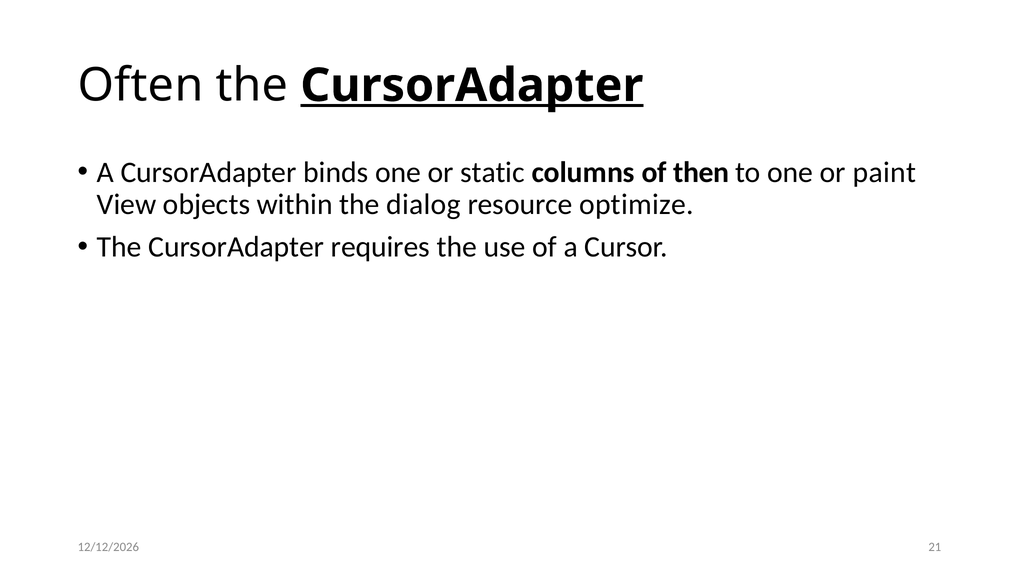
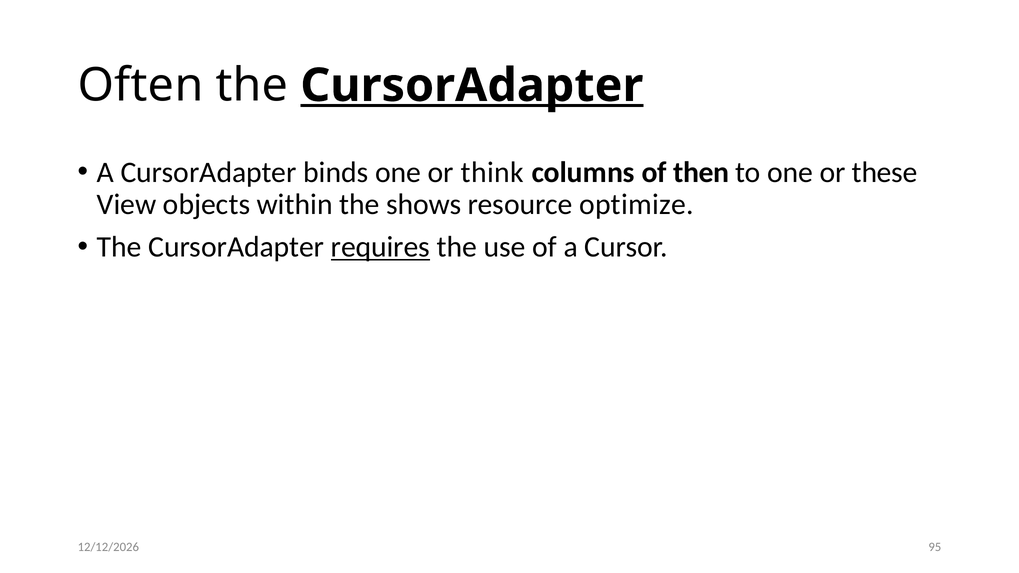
static: static -> think
paint: paint -> these
dialog: dialog -> shows
requires underline: none -> present
21: 21 -> 95
